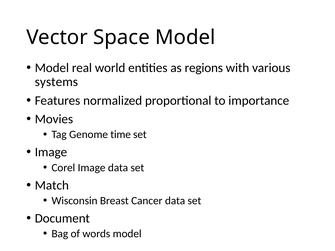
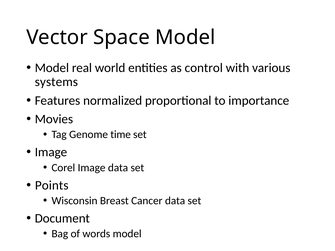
regions: regions -> control
Match: Match -> Points
